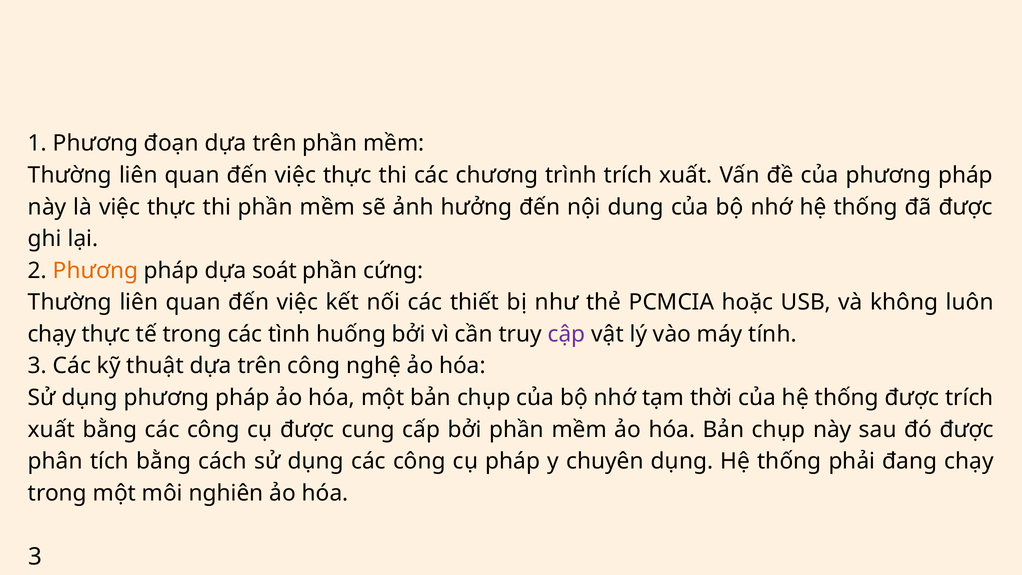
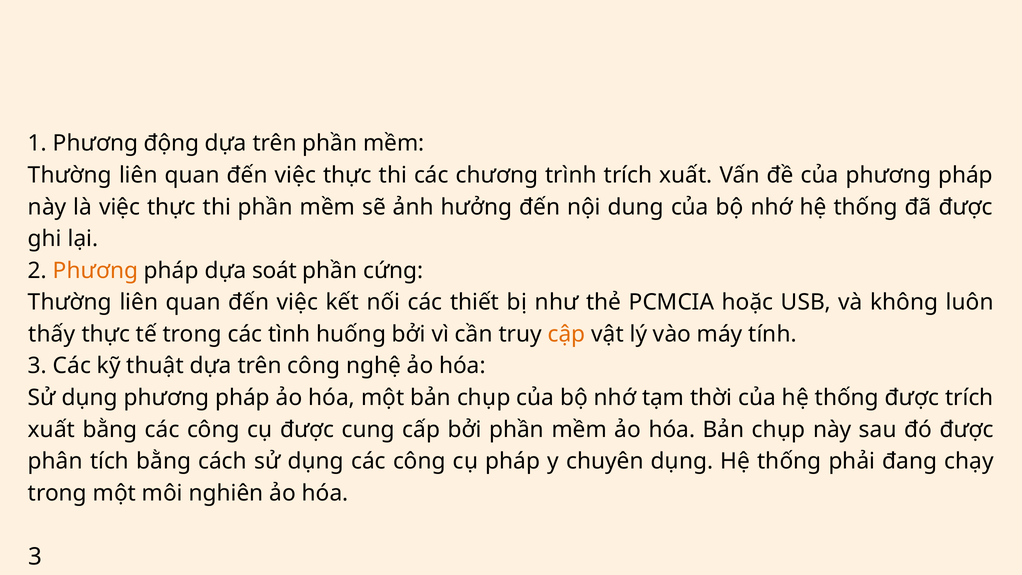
đoạn: đoạn -> động
chạy at (52, 334): chạy -> thấy
cập colour: purple -> orange
